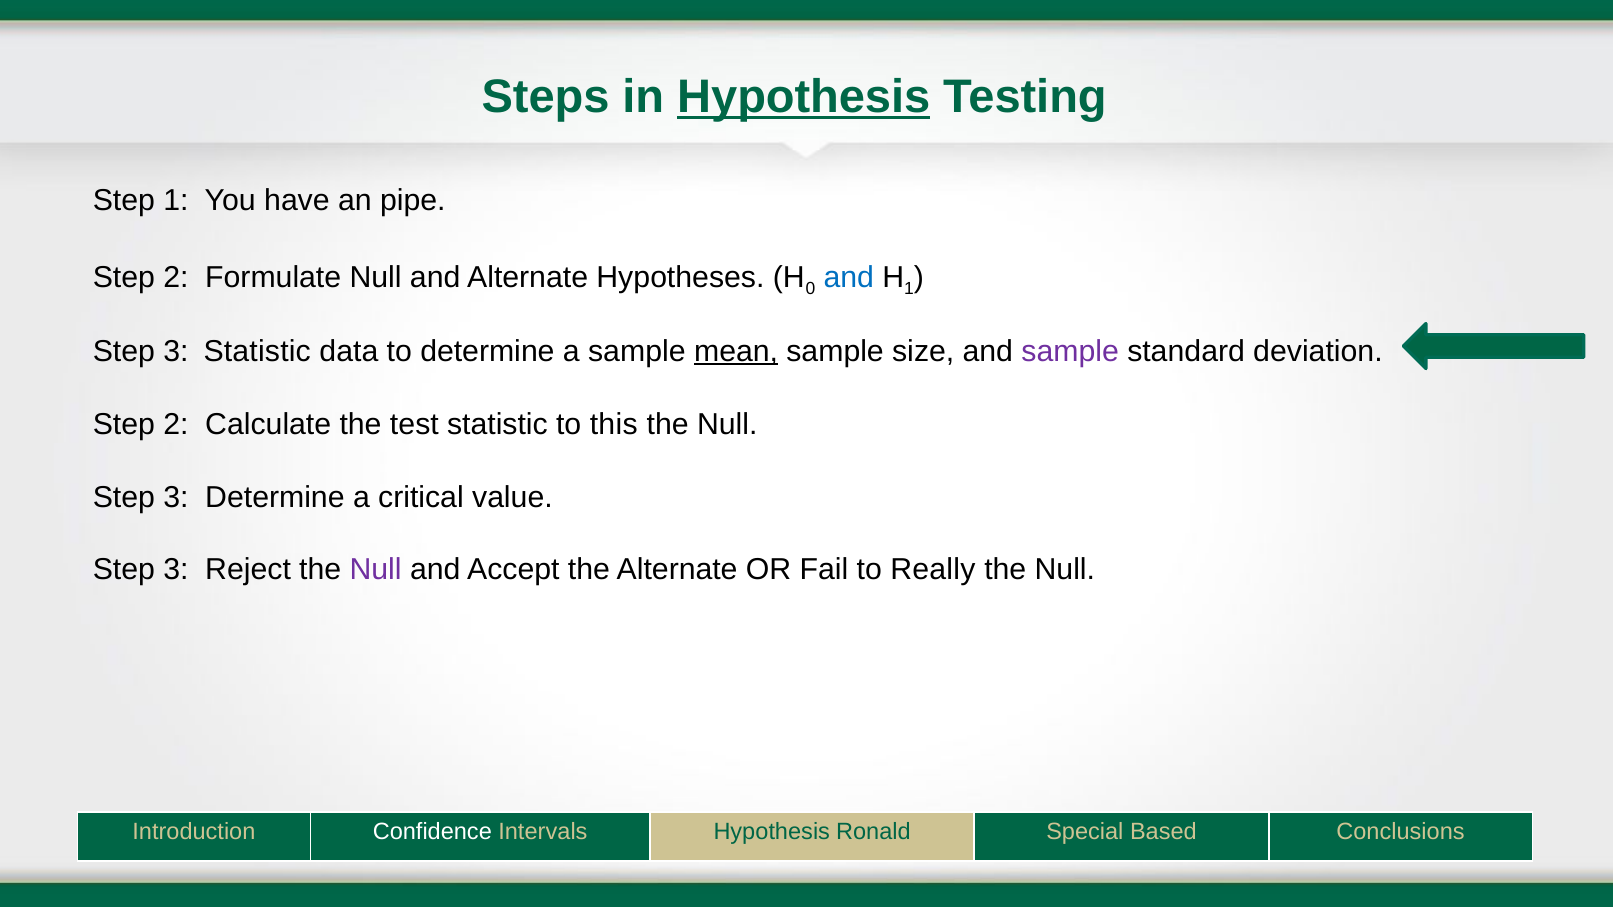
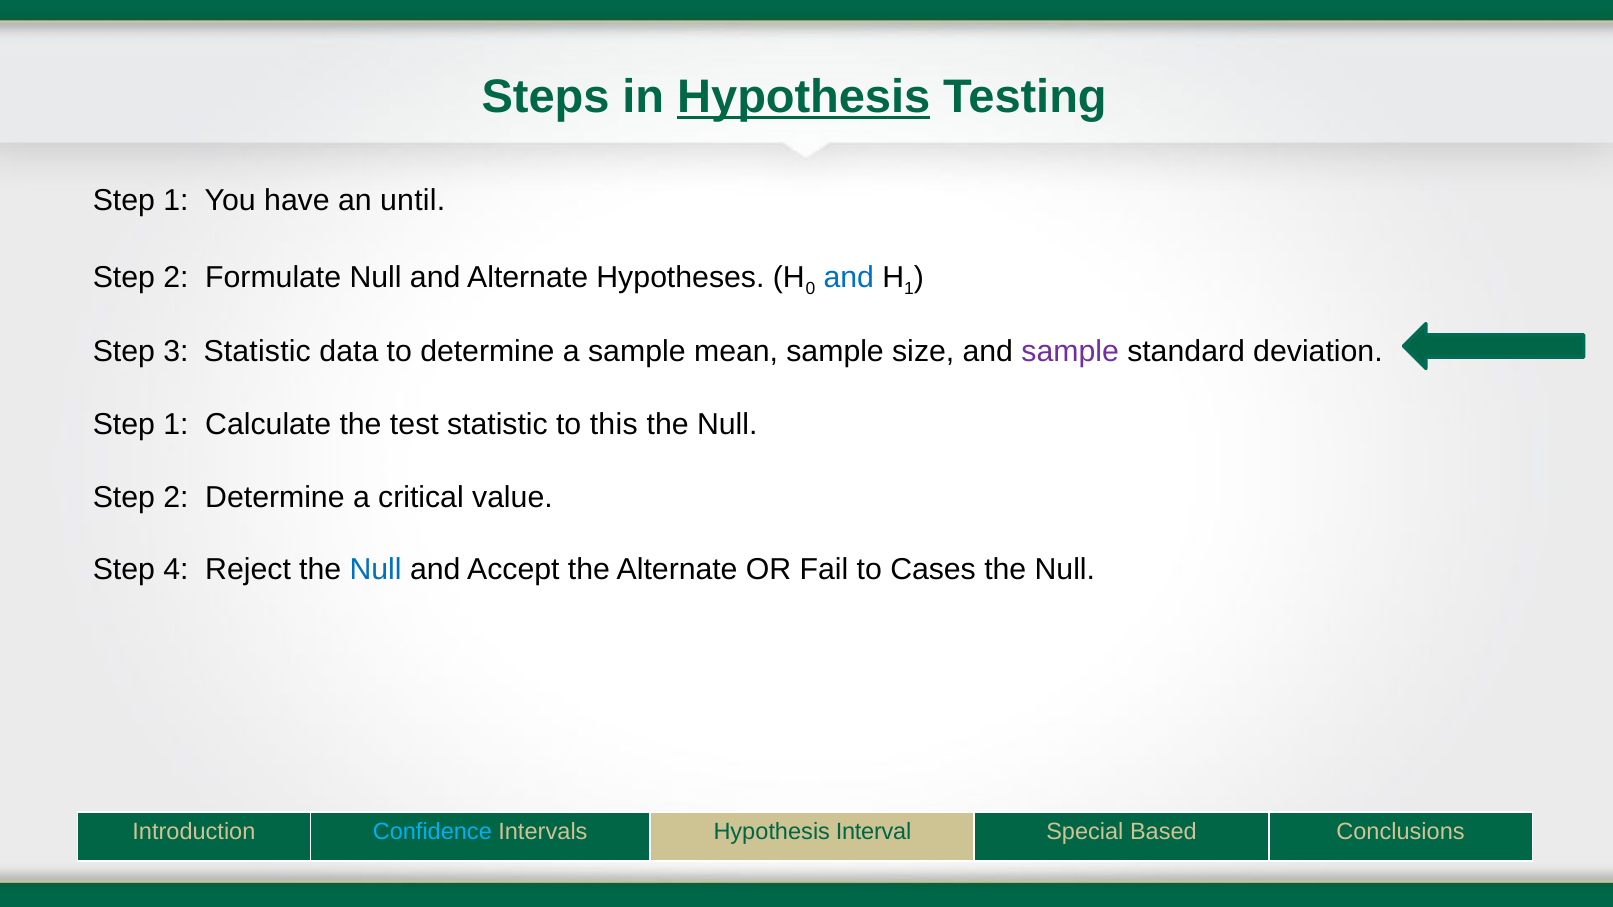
pipe: pipe -> until
mean underline: present -> none
2 at (176, 424): 2 -> 1
3 at (176, 497): 3 -> 2
3 at (176, 570): 3 -> 4
Null at (376, 570) colour: purple -> blue
Really: Really -> Cases
Confidence colour: white -> light blue
Ronald: Ronald -> Interval
